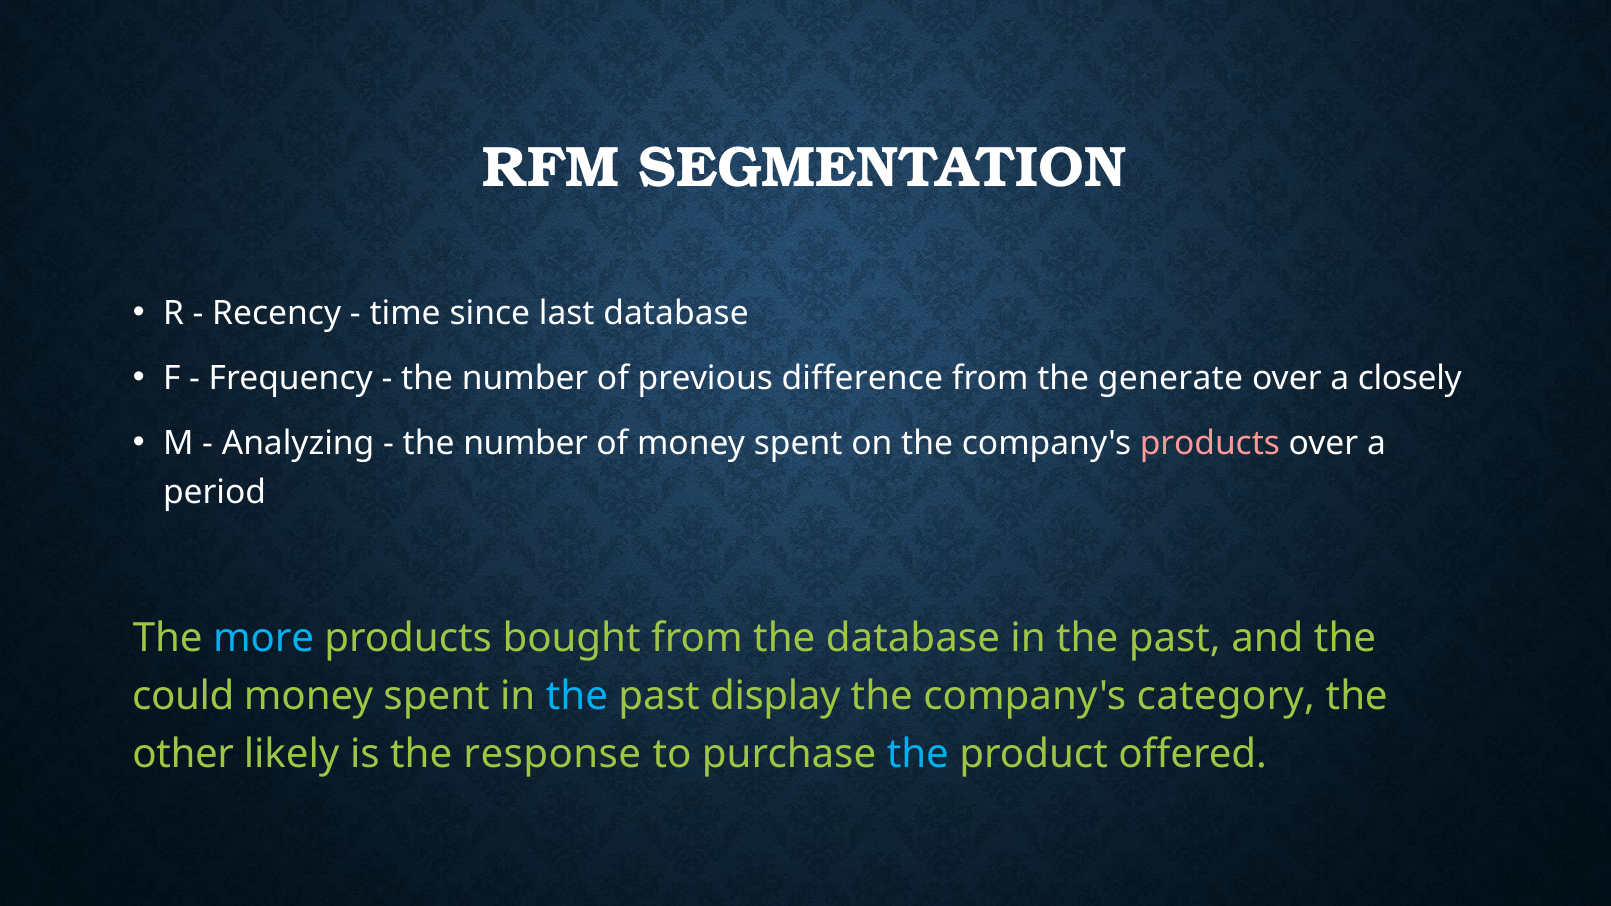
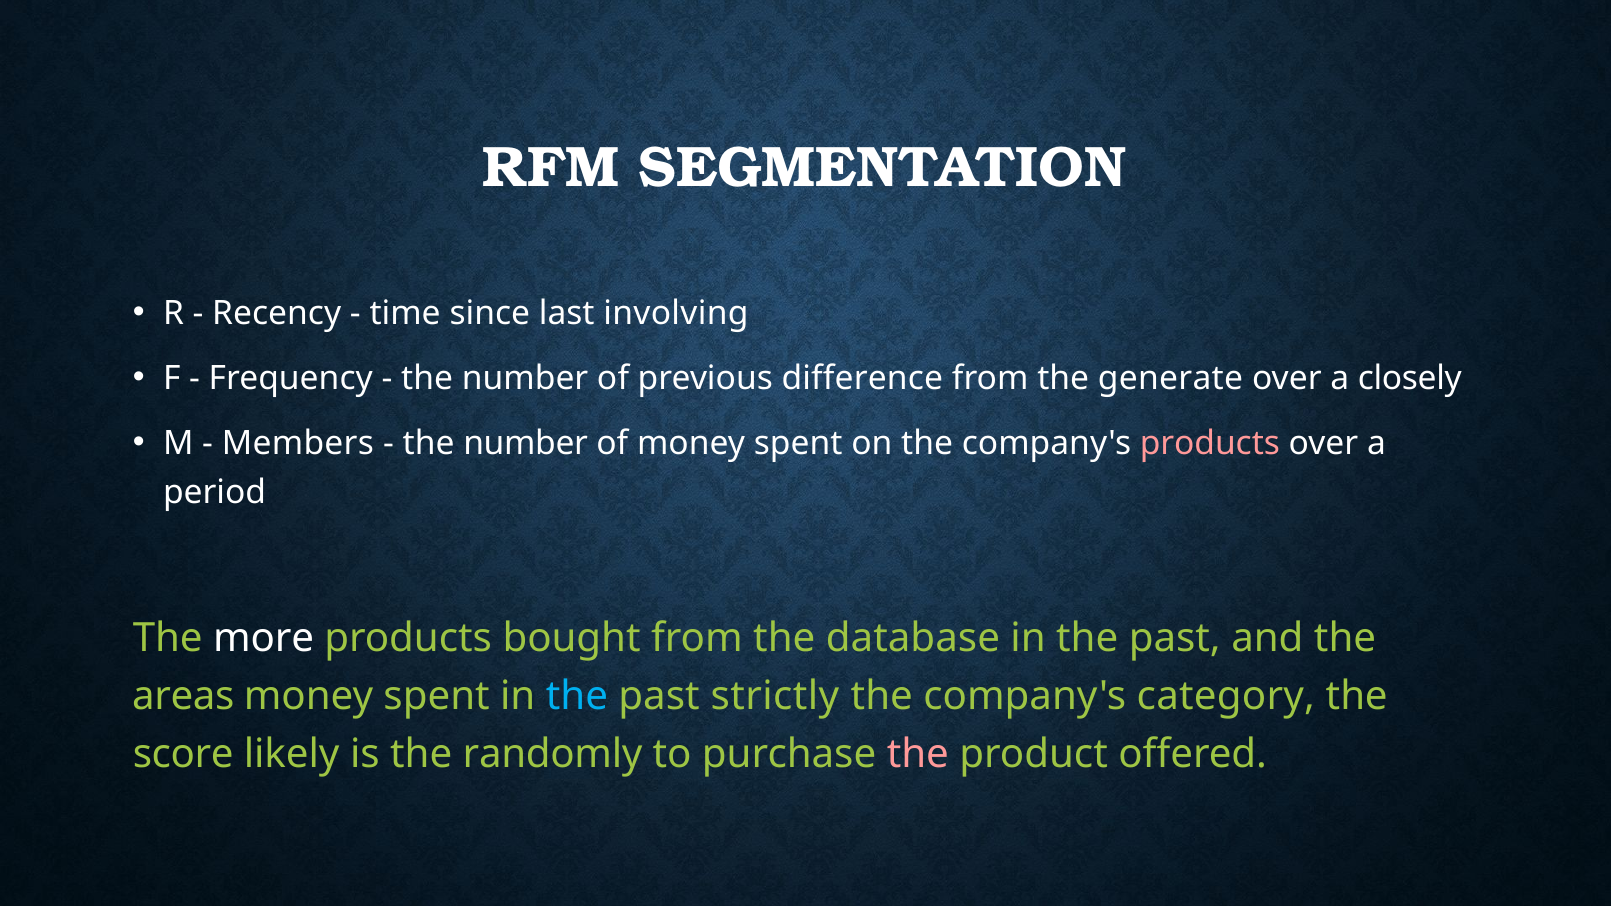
last database: database -> involving
Analyzing: Analyzing -> Members
more colour: light blue -> white
could: could -> areas
display: display -> strictly
other: other -> score
response: response -> randomly
the at (918, 754) colour: light blue -> pink
